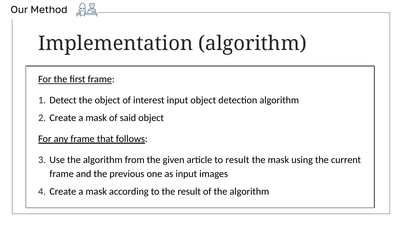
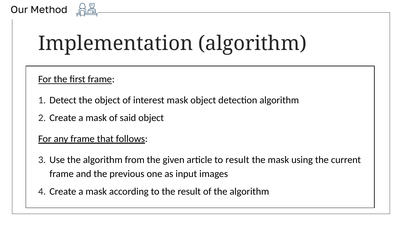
interest input: input -> mask
